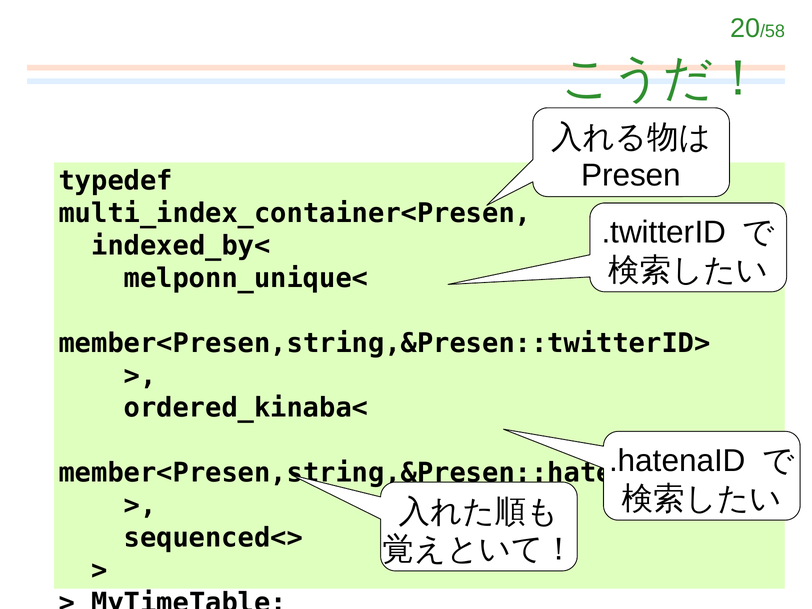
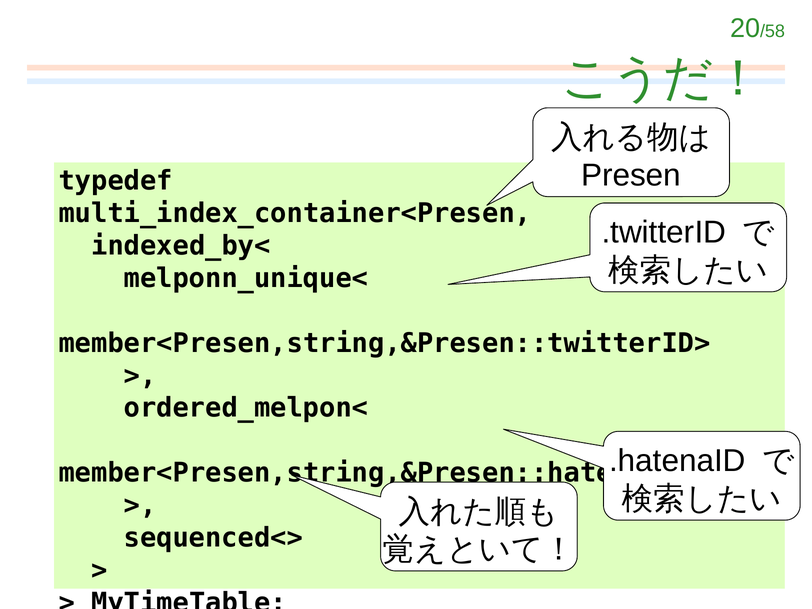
ordered_kinaba<: ordered_kinaba< -> ordered_melpon<
